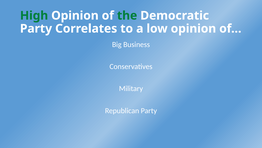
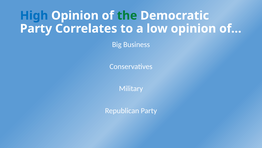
High colour: green -> blue
